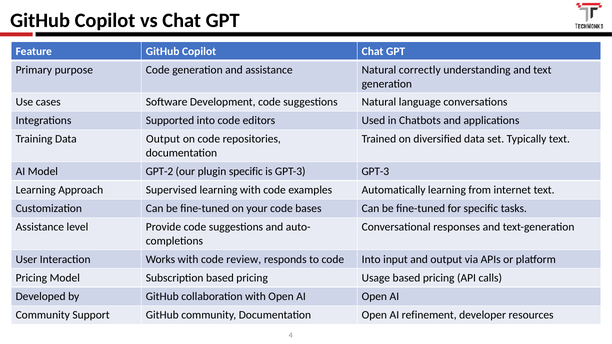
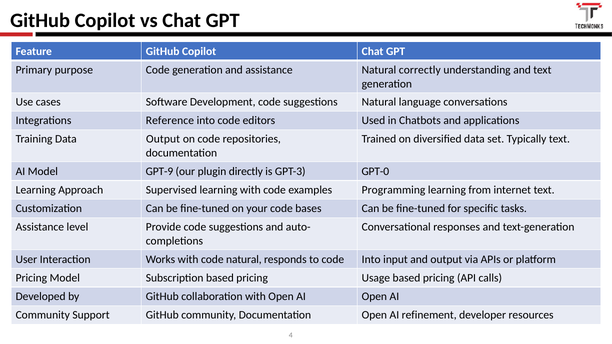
Supported: Supported -> Reference
GPT-2: GPT-2 -> GPT-9
plugin specific: specific -> directly
GPT-3 GPT-3: GPT-3 -> GPT-0
Automatically: Automatically -> Programming
code review: review -> natural
